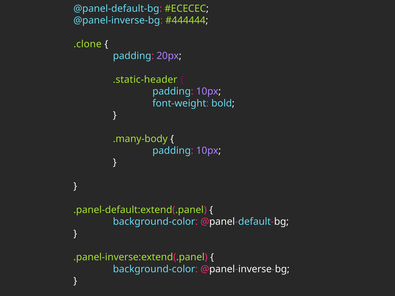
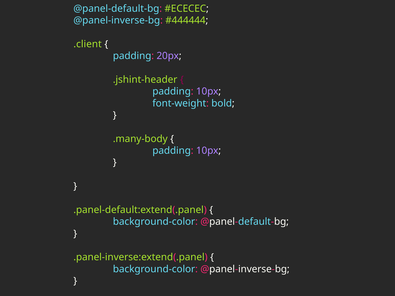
.clone: .clone -> .client
.static-header: .static-header -> .jshint-header
